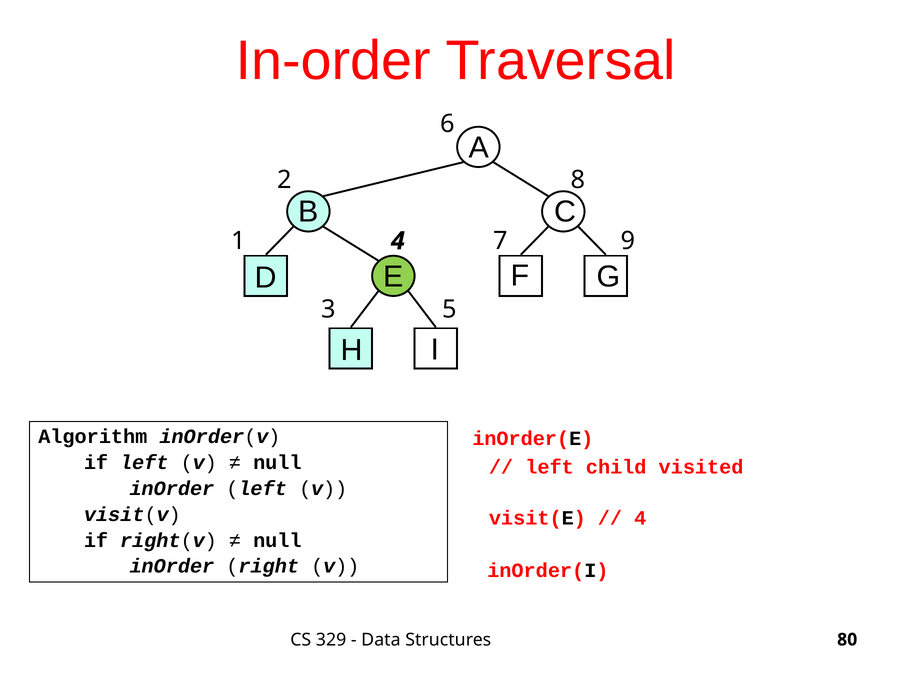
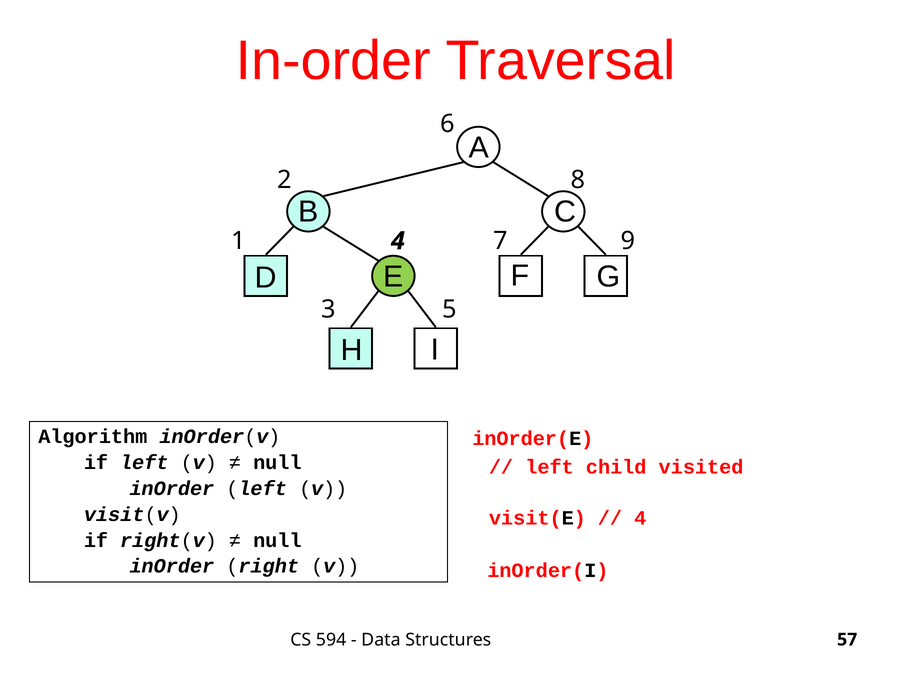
329: 329 -> 594
80: 80 -> 57
